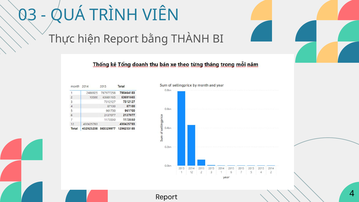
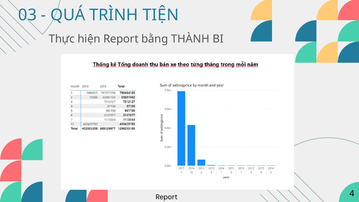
VIÊN: VIÊN -> TIỆN
